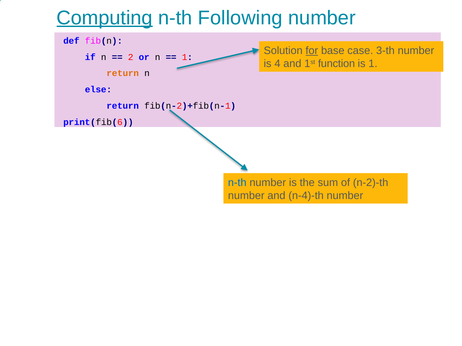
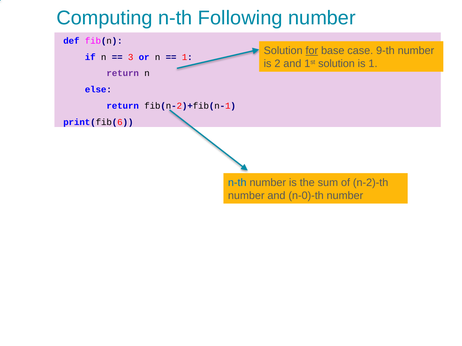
Computing underline: present -> none
3-th: 3-th -> 9-th
2: 2 -> 3
4: 4 -> 2
1st function: function -> solution
return at (123, 73) colour: orange -> purple
n-4)-th: n-4)-th -> n-0)-th
